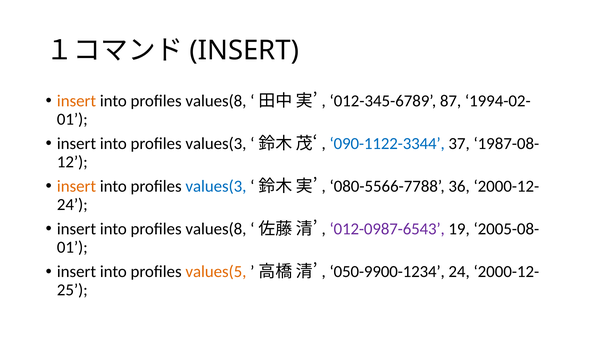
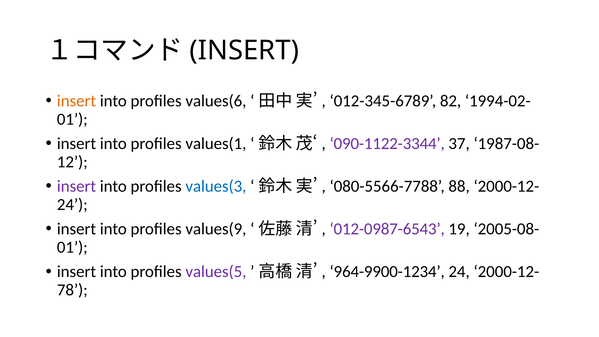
values(8 at (216, 101): values(8 -> values(6
87: 87 -> 82
values(3 at (216, 144): values(3 -> values(1
090-1122-3344 colour: blue -> purple
insert at (76, 186) colour: orange -> purple
36: 36 -> 88
values(8 at (216, 229): values(8 -> values(9
values(5 colour: orange -> purple
050-9900-1234: 050-9900-1234 -> 964-9900-1234
25: 25 -> 78
